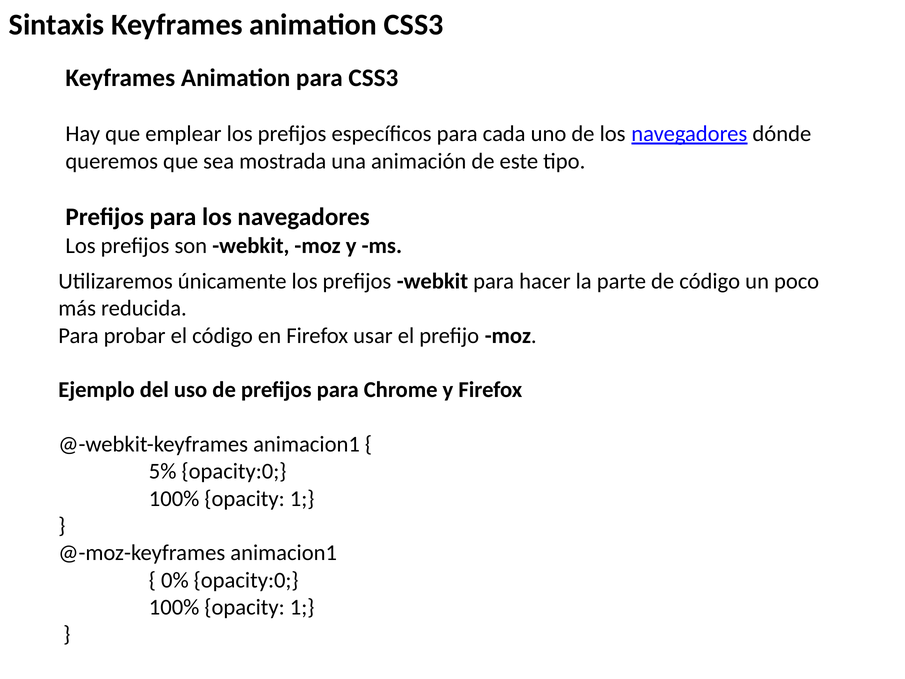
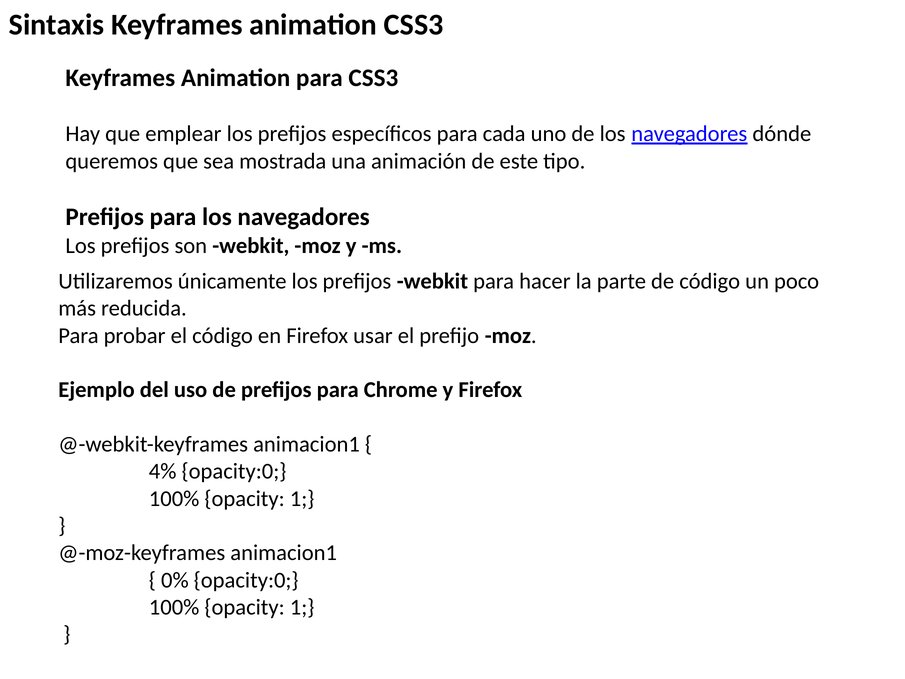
5%: 5% -> 4%
